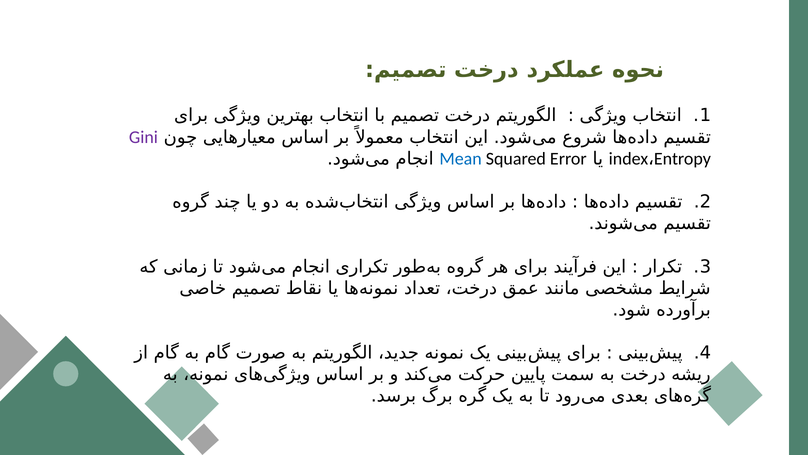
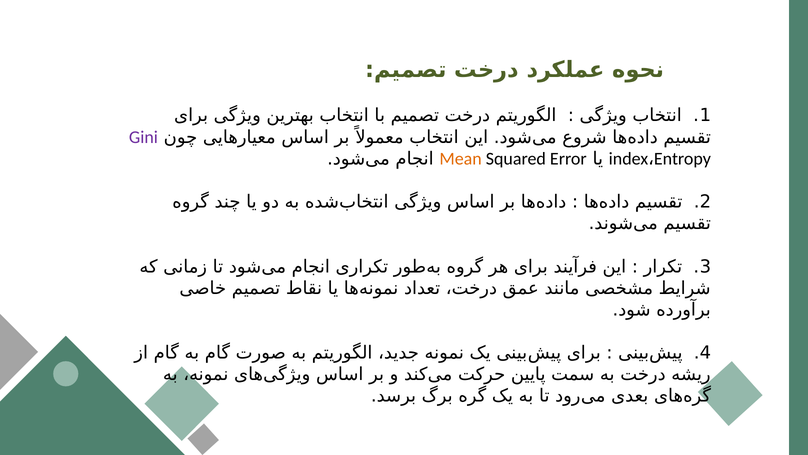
Mean colour: blue -> orange
